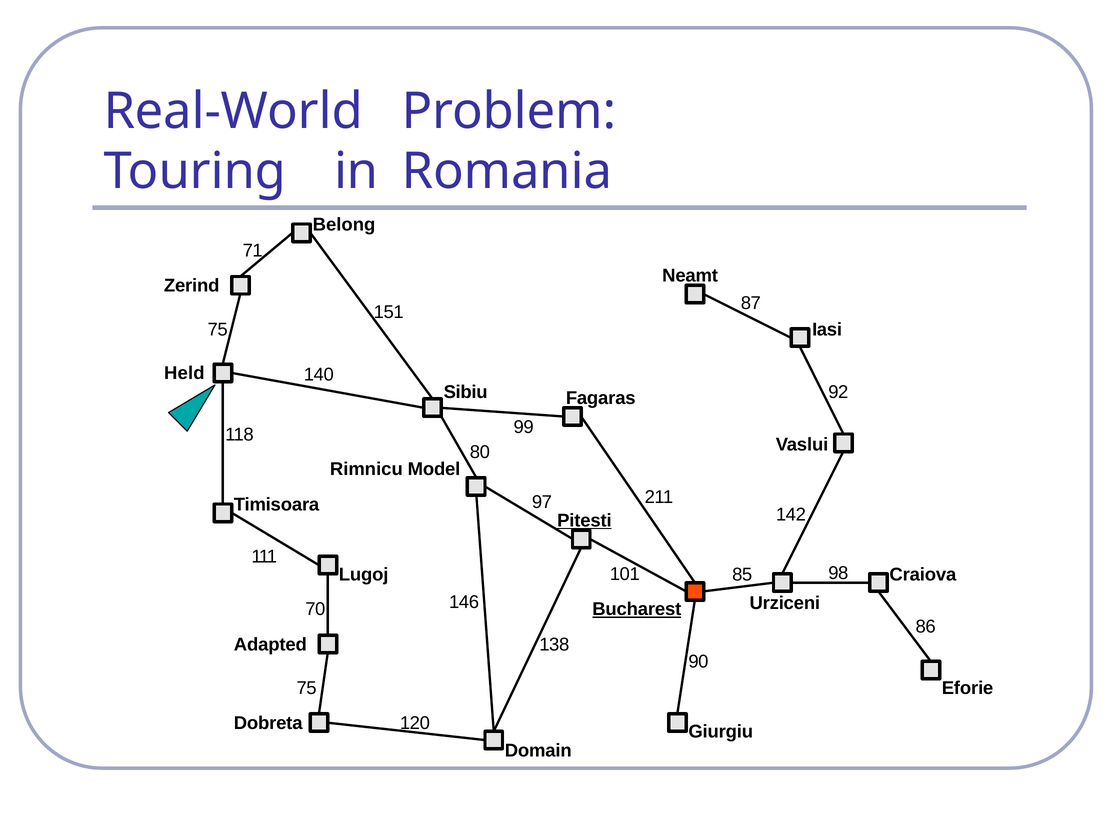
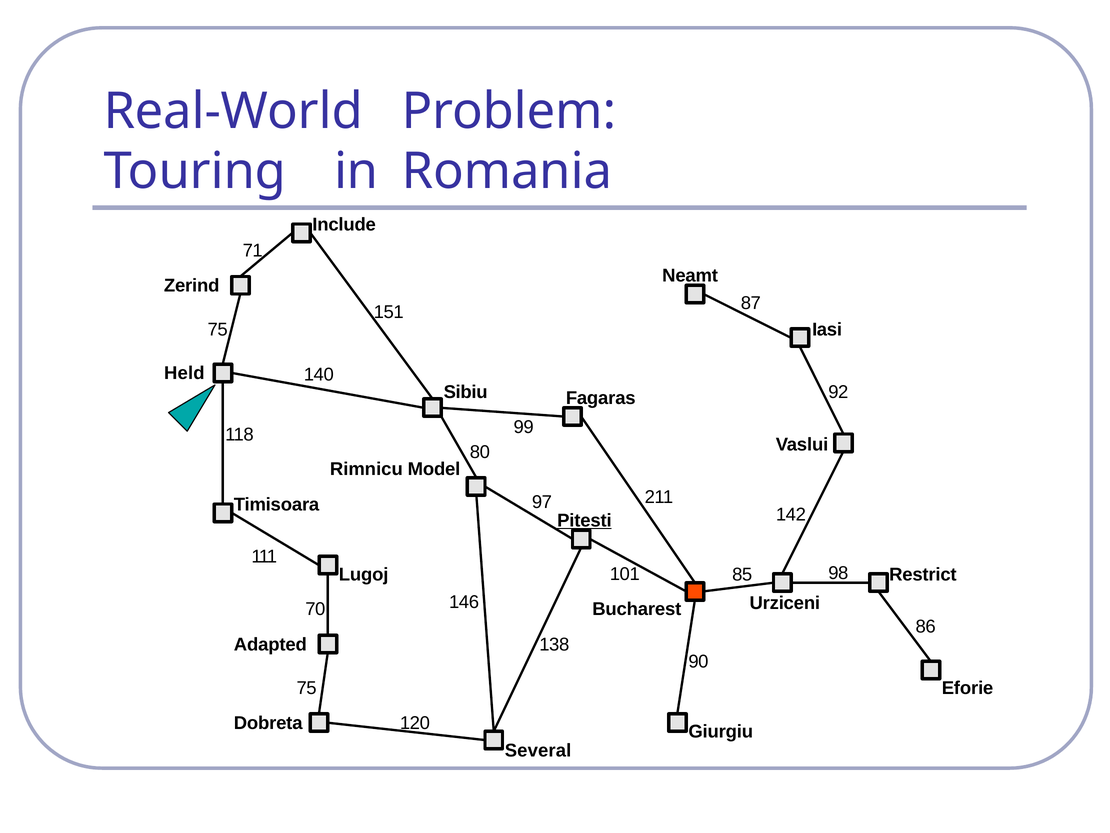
Belong: Belong -> Include
Craiova: Craiova -> Restrict
Bucharest underline: present -> none
Domain: Domain -> Several
